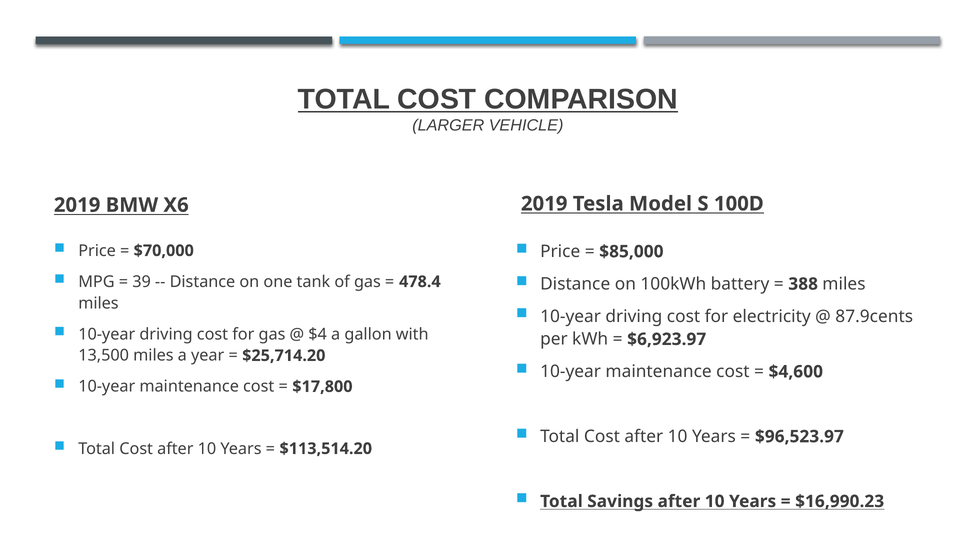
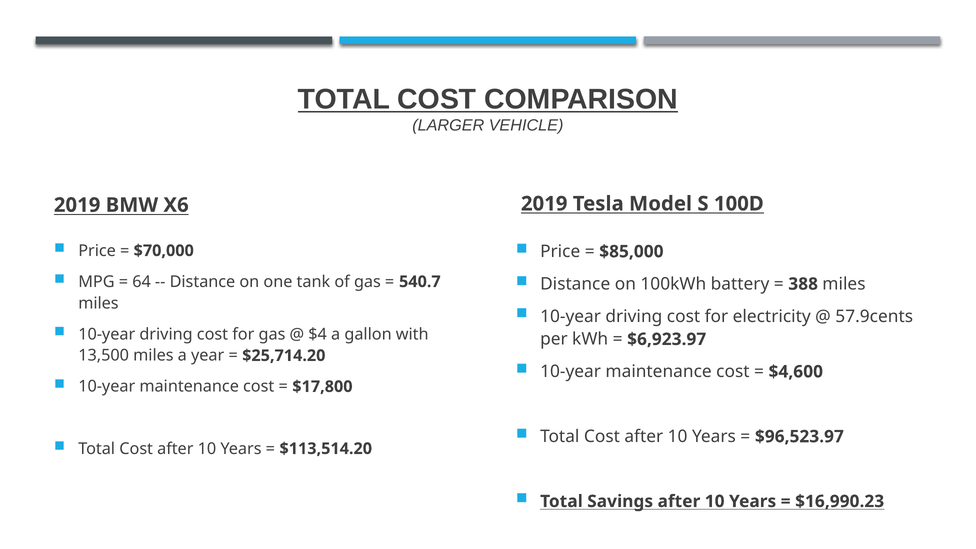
39: 39 -> 64
478.4: 478.4 -> 540.7
87.9cents: 87.9cents -> 57.9cents
